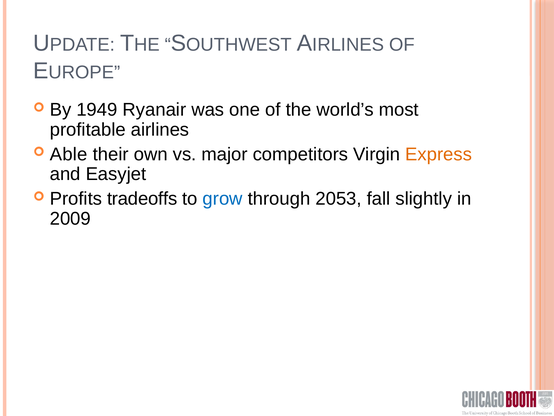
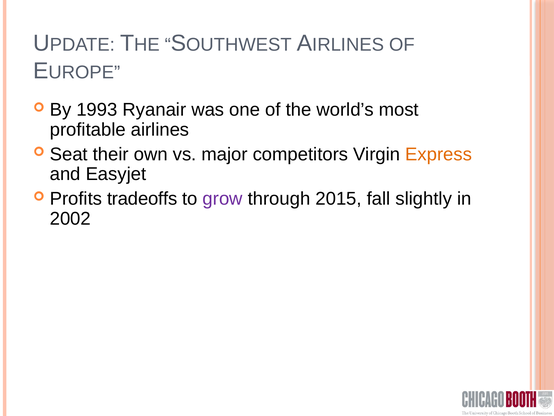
1949: 1949 -> 1993
Able: Able -> Seat
grow colour: blue -> purple
2053: 2053 -> 2015
2009: 2009 -> 2002
